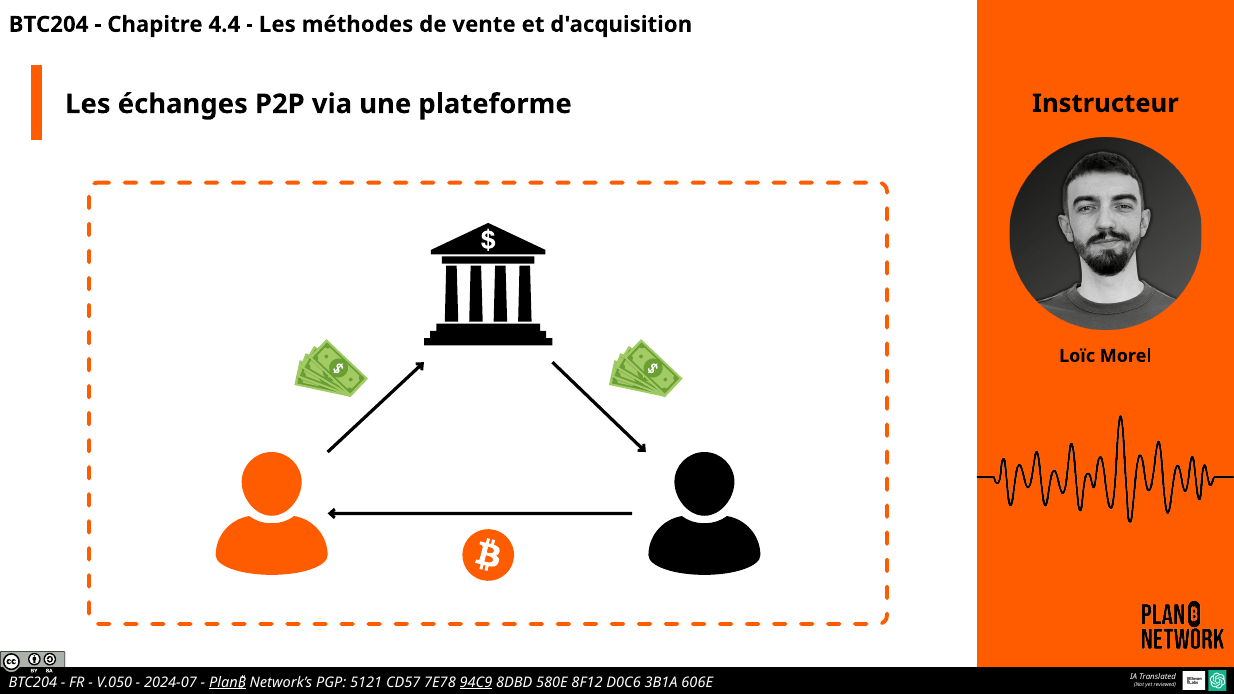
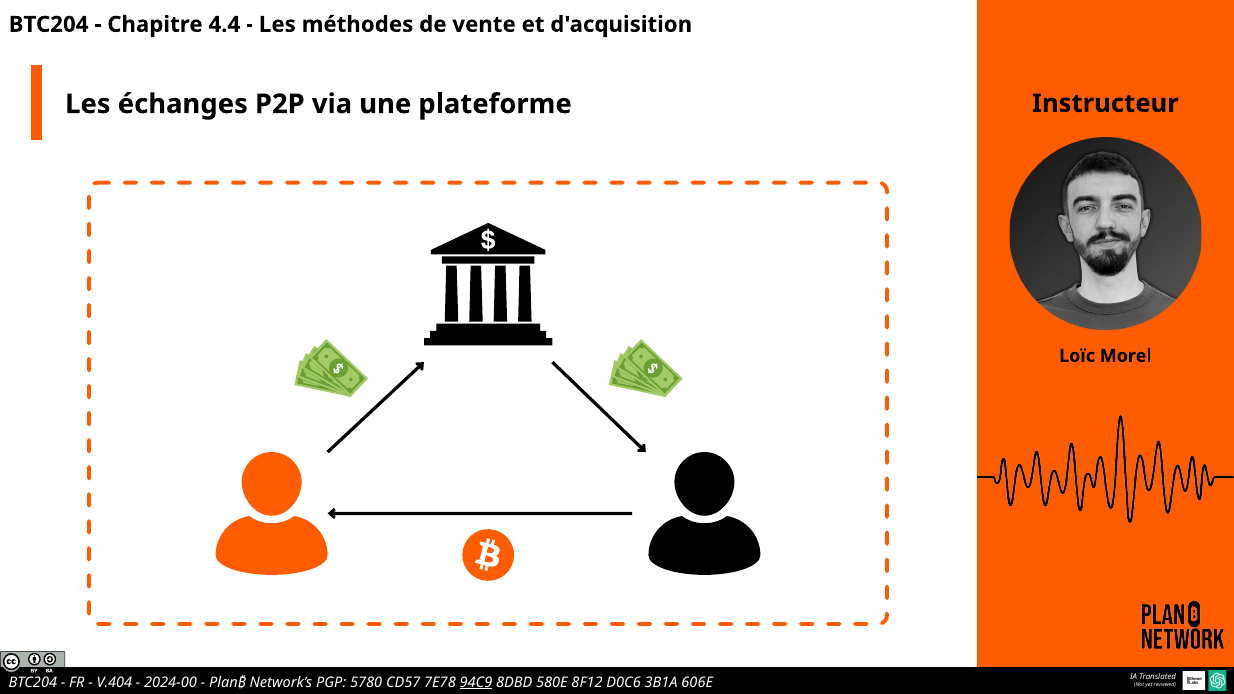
V.050: V.050 -> V.404
2024-07: 2024-07 -> 2024-00
Plan₿ underline: present -> none
5121: 5121 -> 5780
